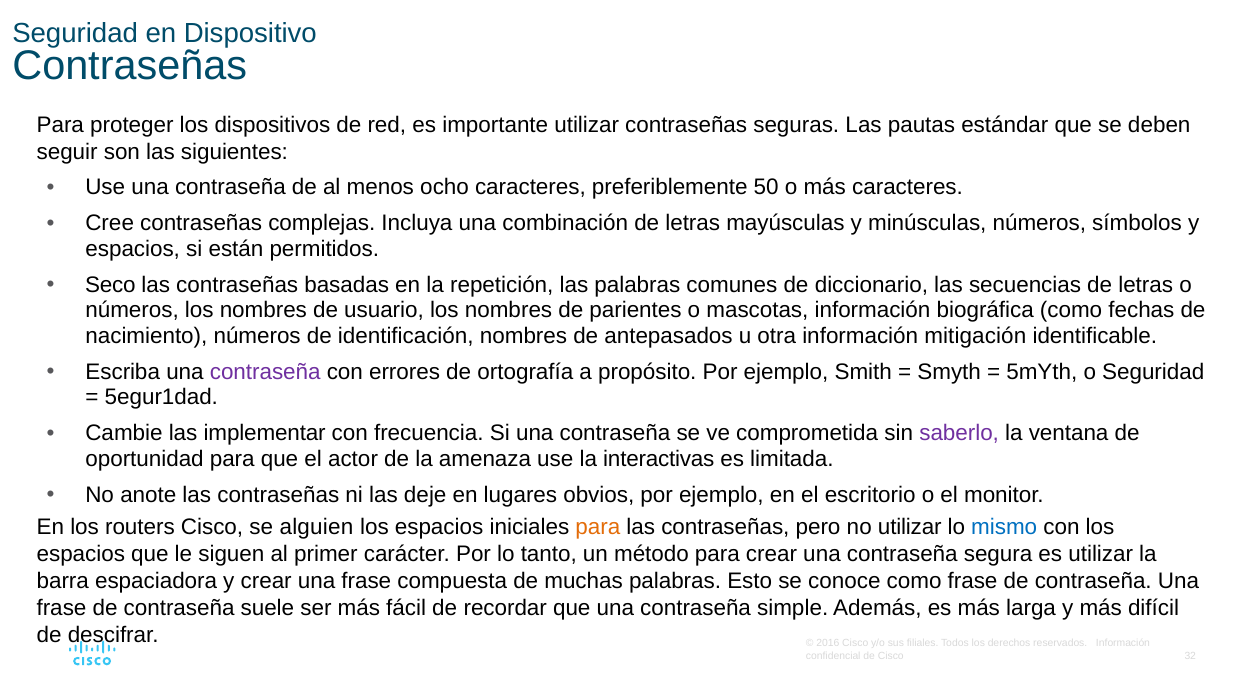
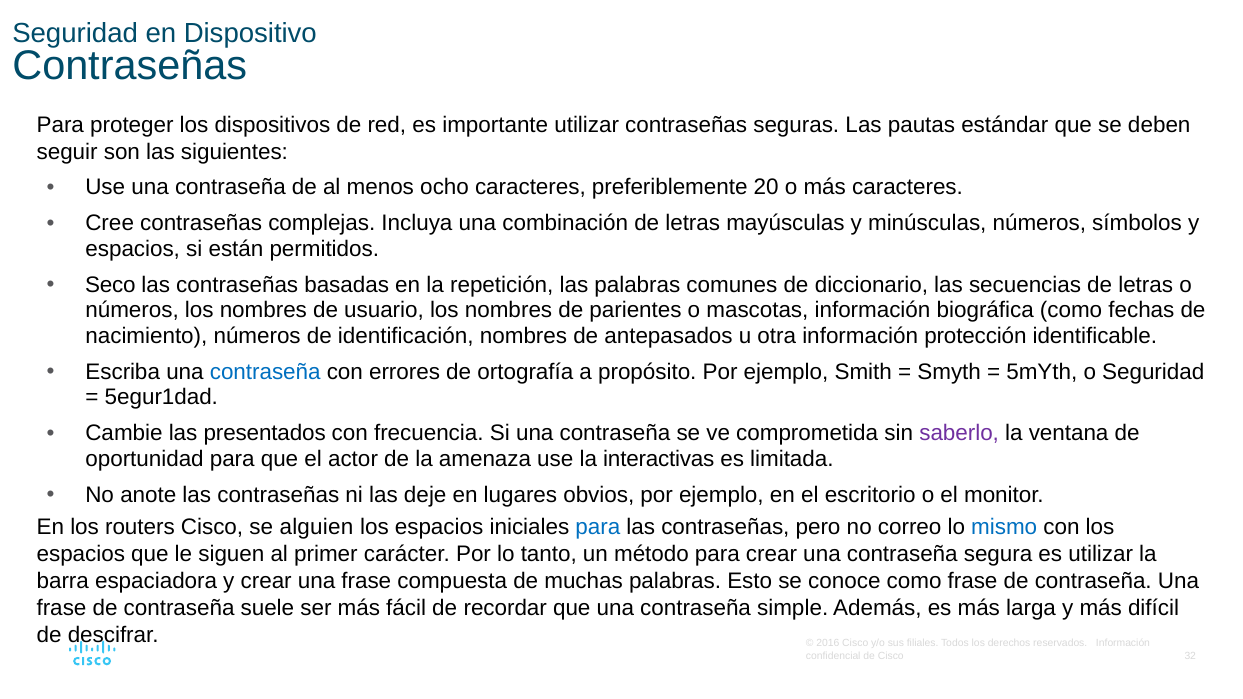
50: 50 -> 20
mitigación: mitigación -> protección
contraseña at (265, 372) colour: purple -> blue
implementar: implementar -> presentados
para at (598, 527) colour: orange -> blue
no utilizar: utilizar -> correo
